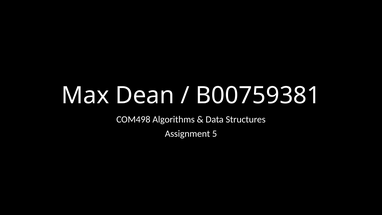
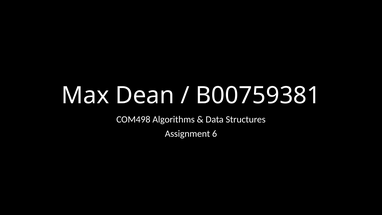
5: 5 -> 6
